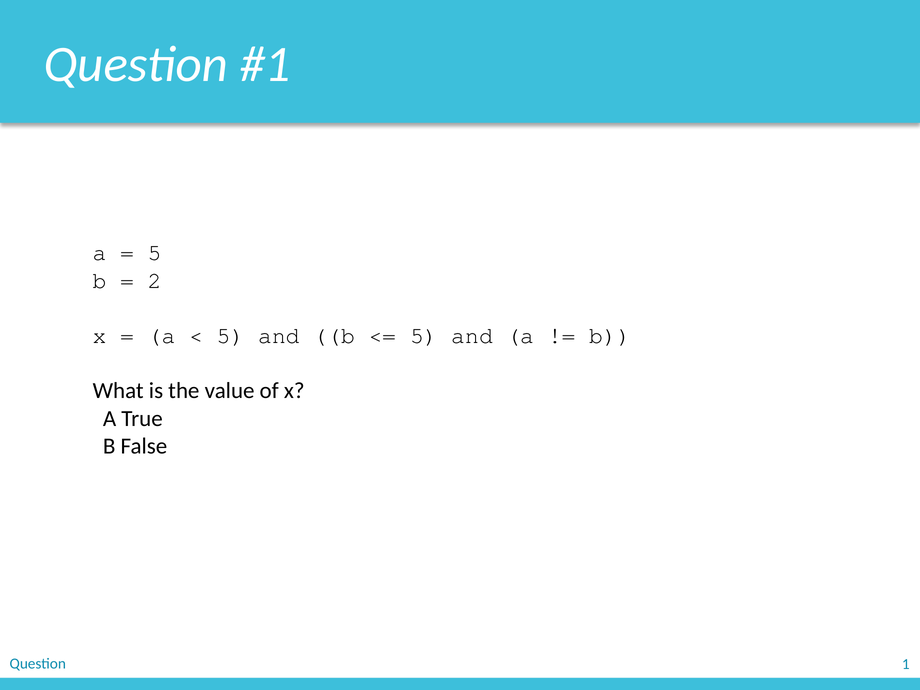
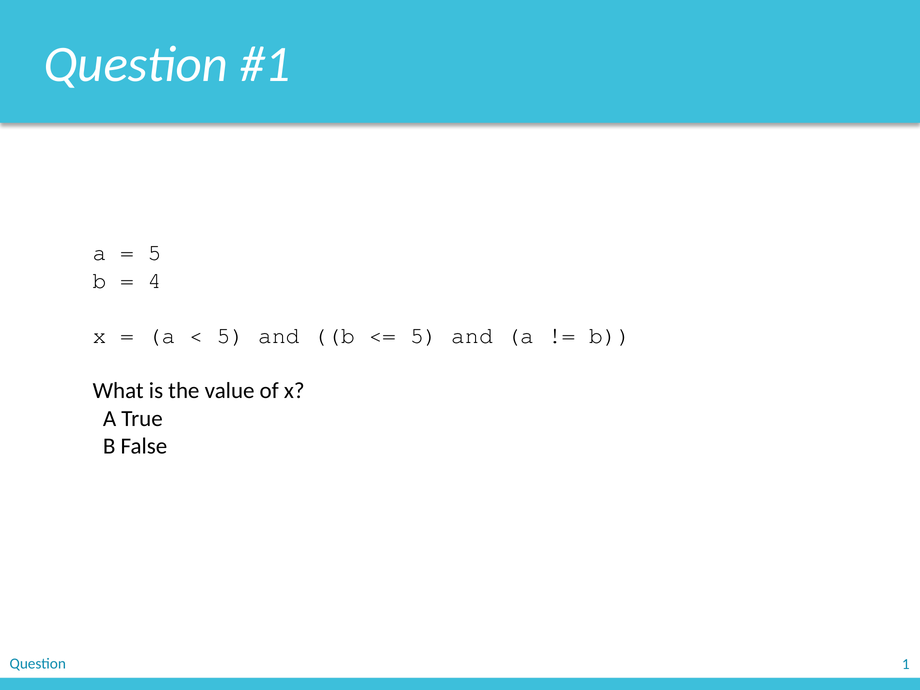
2: 2 -> 4
